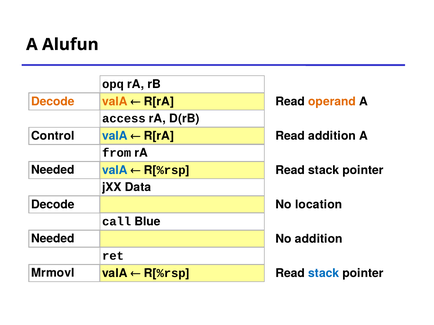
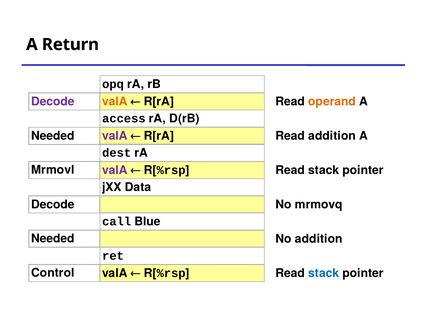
Alufun: Alufun -> Return
Decode at (53, 102) colour: orange -> purple
Control at (53, 136): Control -> Needed
valA at (115, 136) colour: blue -> purple
from: from -> dest
Needed at (53, 170): Needed -> Mrmovl
valA at (115, 170) colour: blue -> purple
location: location -> mrmovq
Mrmovl: Mrmovl -> Control
